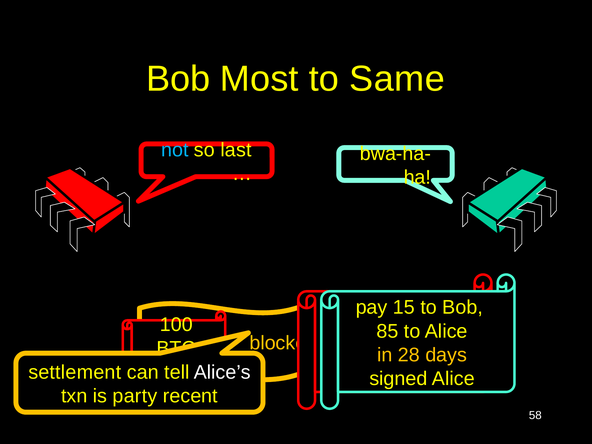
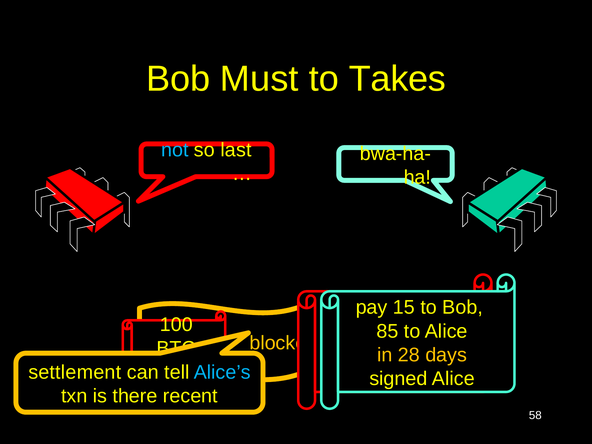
Most: Most -> Must
Same: Same -> Takes
Alice’s colour: white -> light blue
party: party -> there
